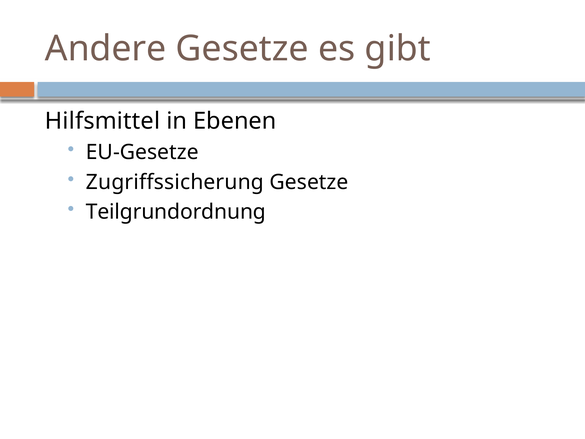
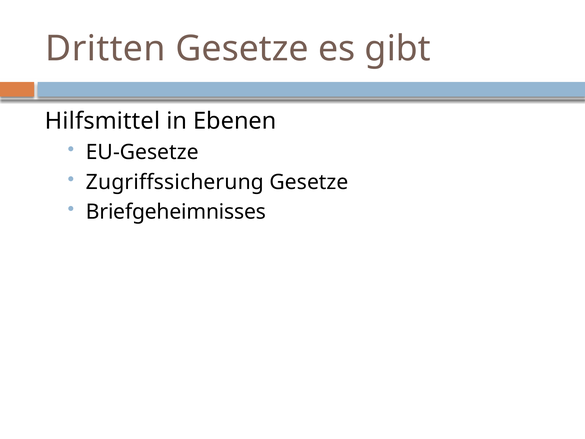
Andere: Andere -> Dritten
Teilgrundordnung: Teilgrundordnung -> Briefgeheimnisses
